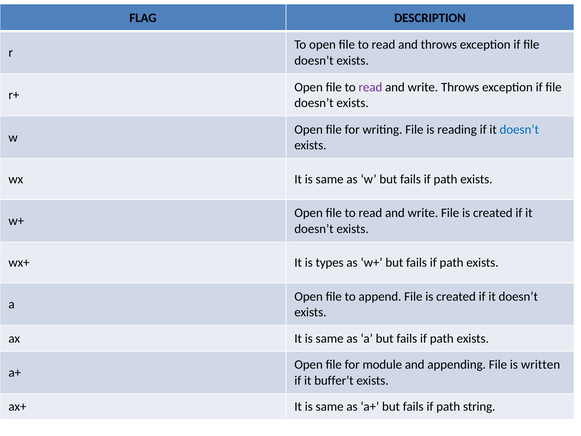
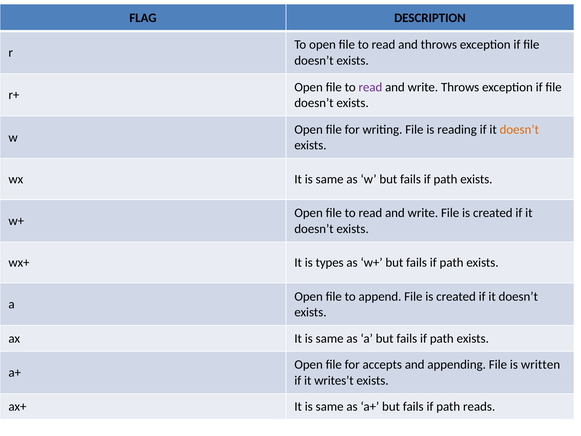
doesn’t at (519, 129) colour: blue -> orange
module: module -> accepts
buffer’t: buffer’t -> writes’t
string: string -> reads
